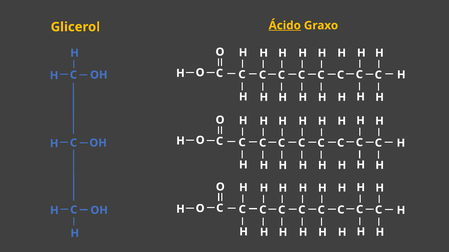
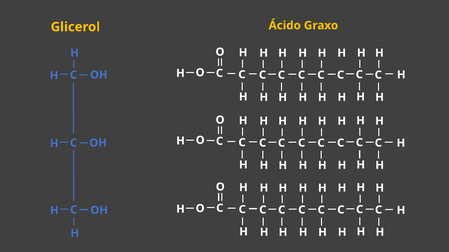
Ácido underline: present -> none
